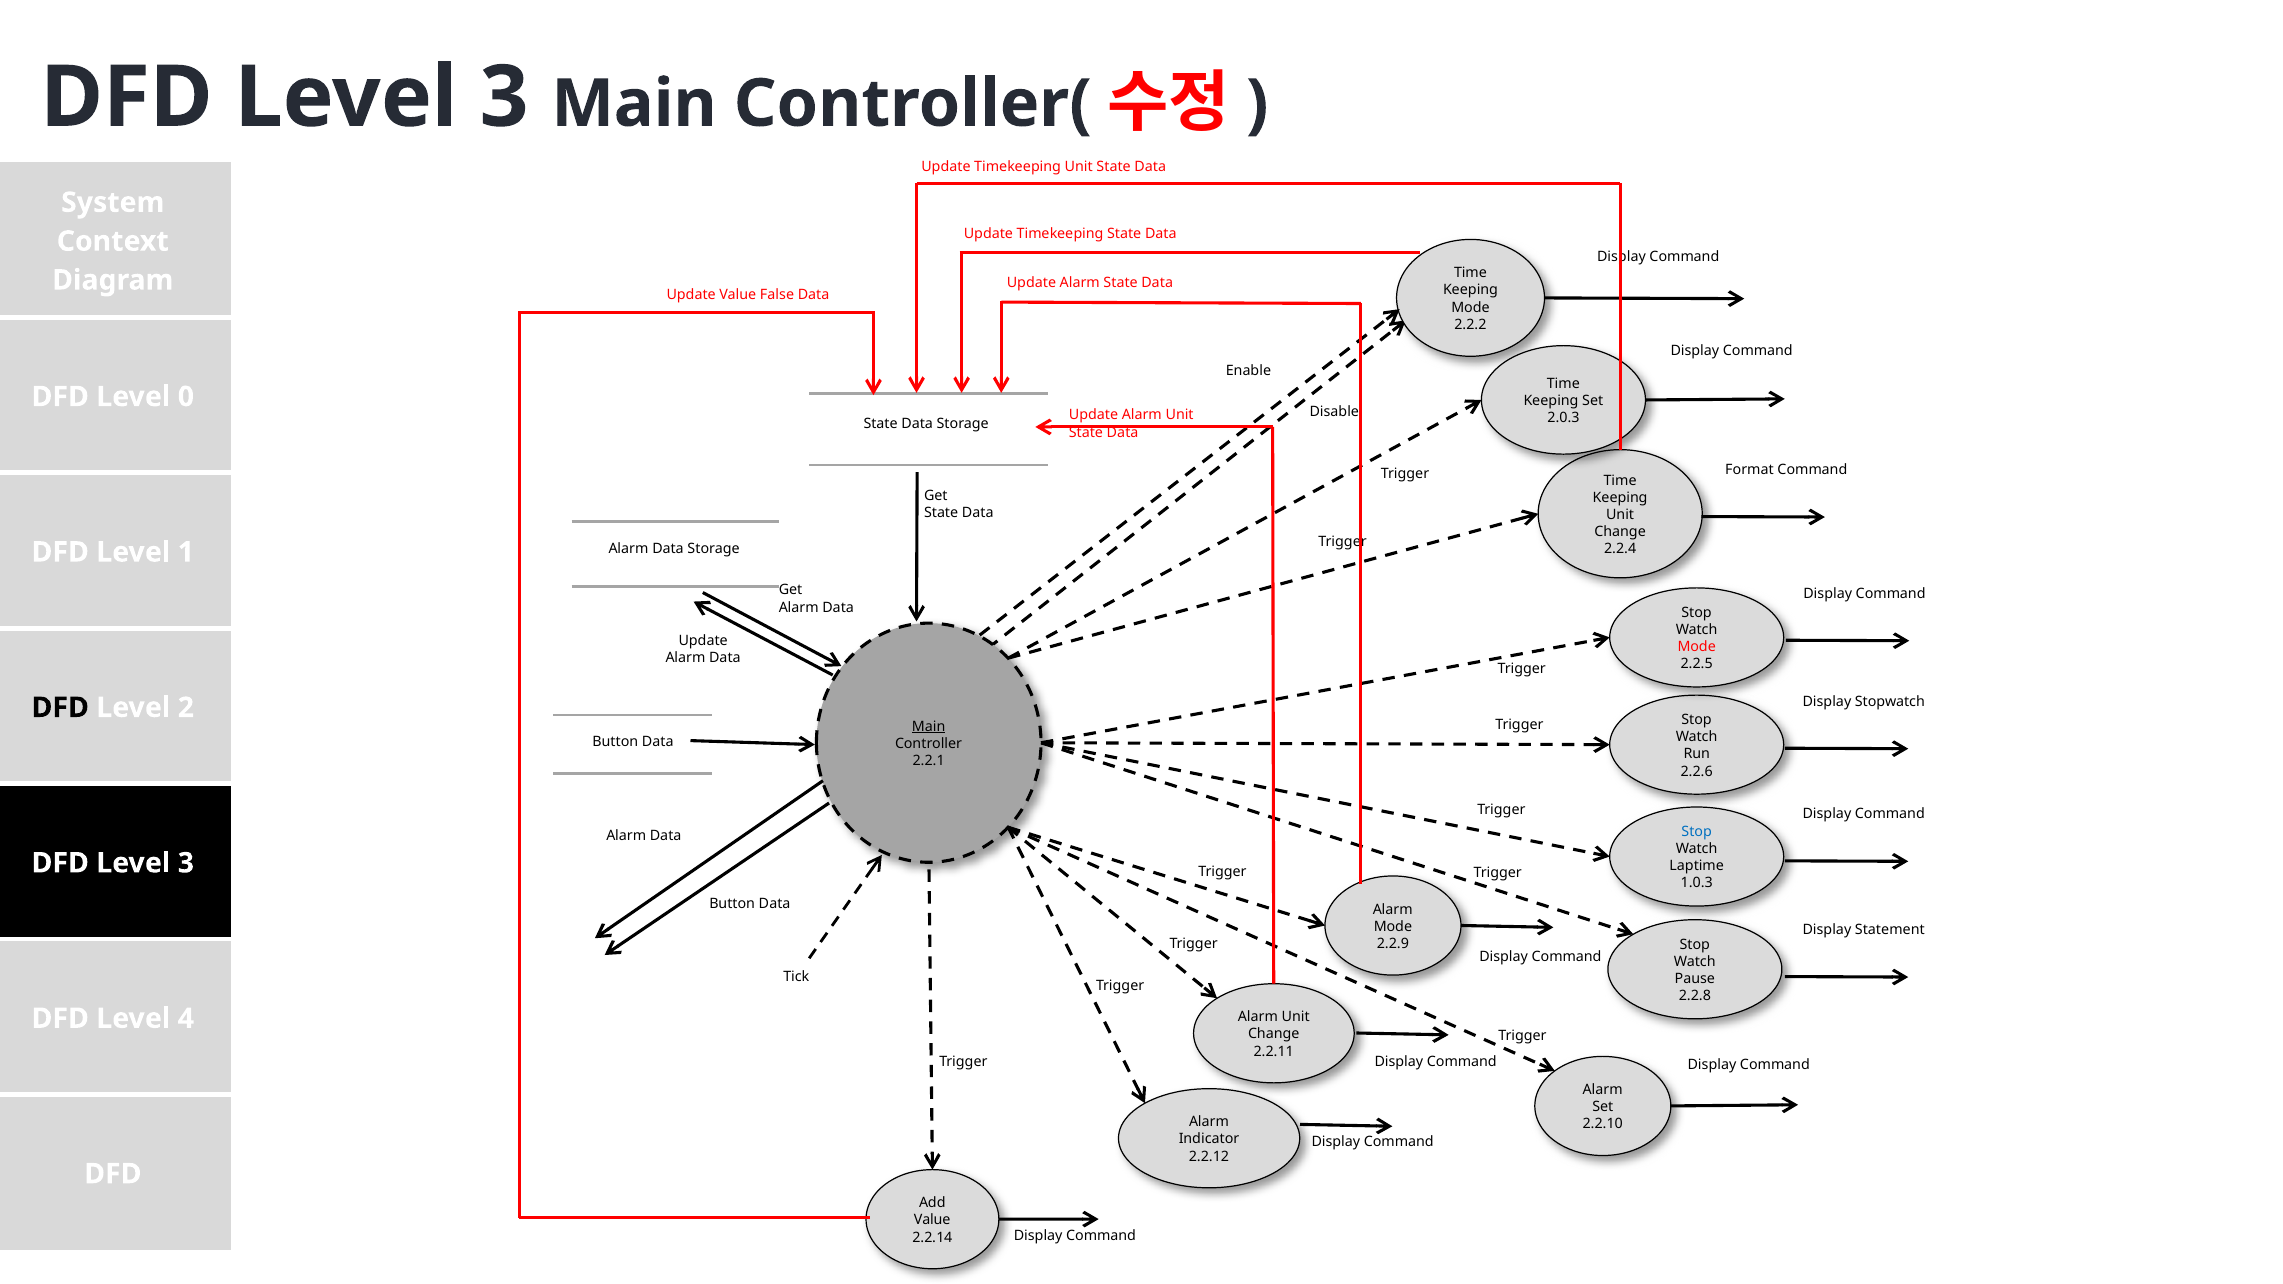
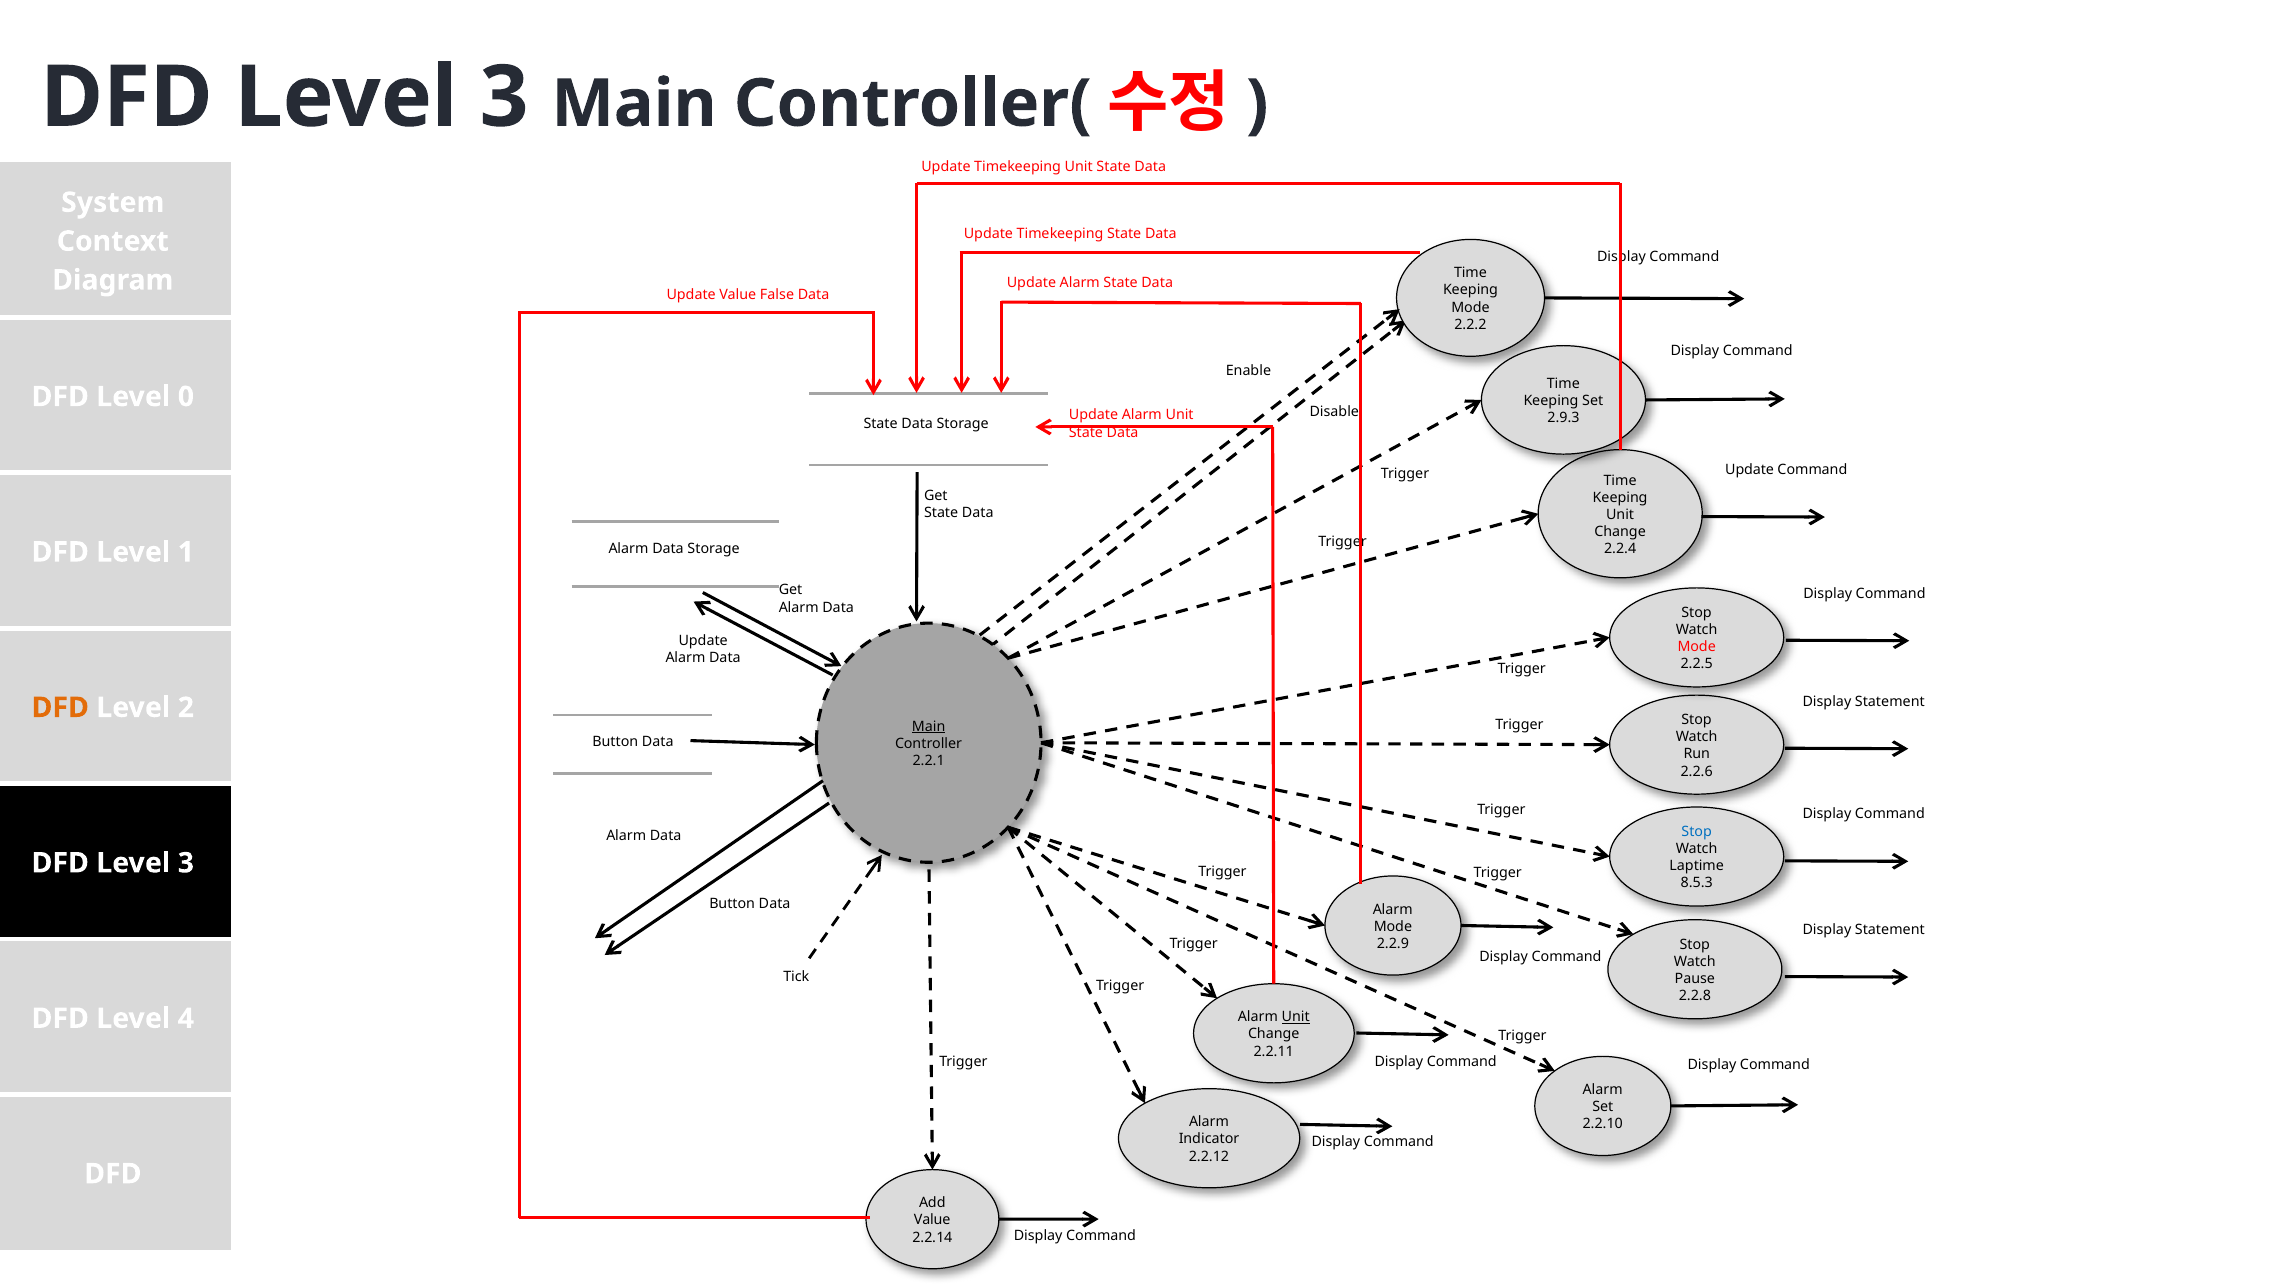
2.0.3: 2.0.3 -> 2.9.3
Format at (1749, 470): Format -> Update
Stopwatch at (1890, 702): Stopwatch -> Statement
DFD at (60, 708) colour: black -> orange
1.0.3: 1.0.3 -> 8.5.3
Unit at (1296, 1017) underline: none -> present
